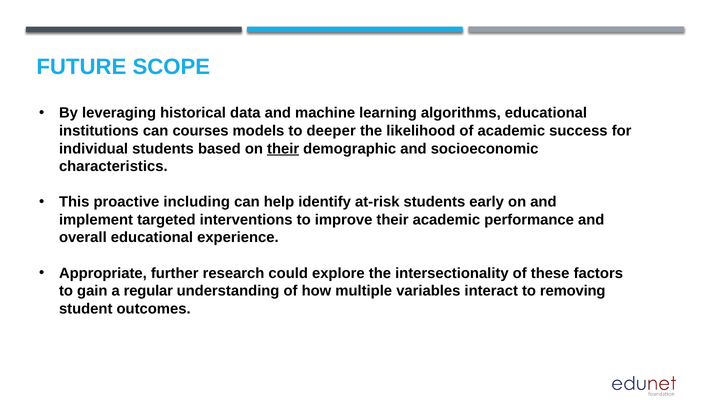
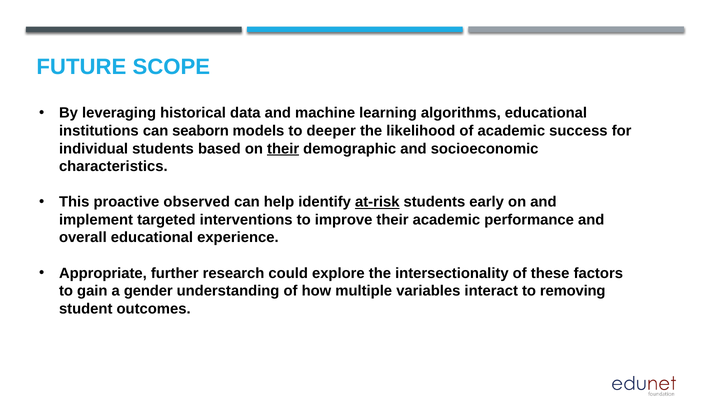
courses: courses -> seaborn
including: including -> observed
at-risk underline: none -> present
regular: regular -> gender
